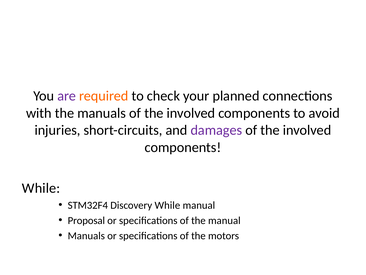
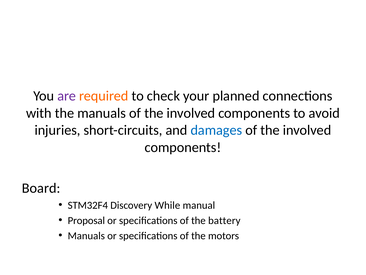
damages colour: purple -> blue
While at (41, 188): While -> Board
the manual: manual -> battery
